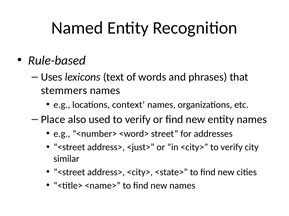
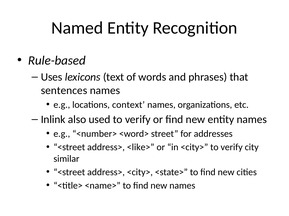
stemmers: stemmers -> sentences
Place: Place -> Inlink
<just>: <just> -> <like>
